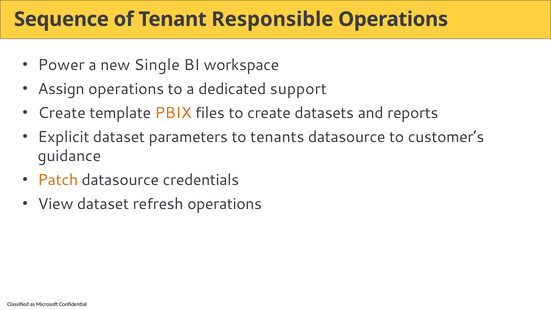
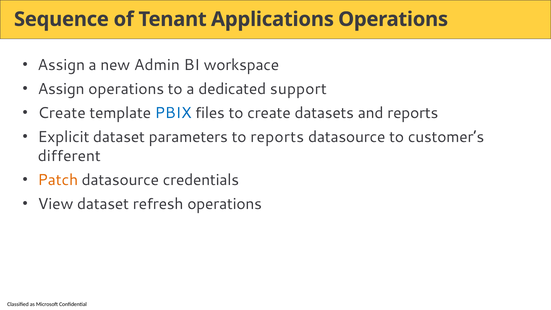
Responsible: Responsible -> Applications
Power at (61, 65): Power -> Assign
Single: Single -> Admin
PBIX colour: orange -> blue
to tenants: tenants -> reports
guidance: guidance -> different
